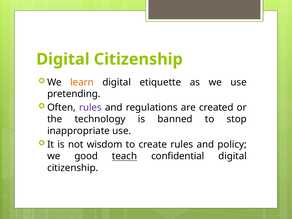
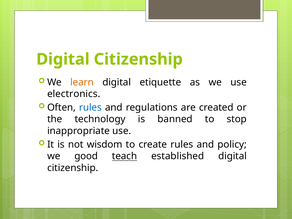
pretending: pretending -> electronics
rules at (90, 107) colour: purple -> blue
confidential: confidential -> established
